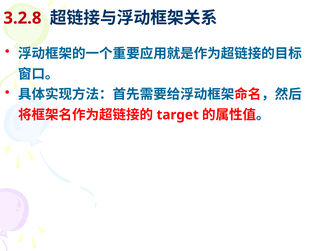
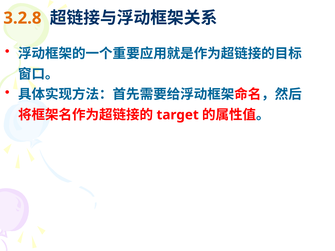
3.2.8 colour: red -> orange
